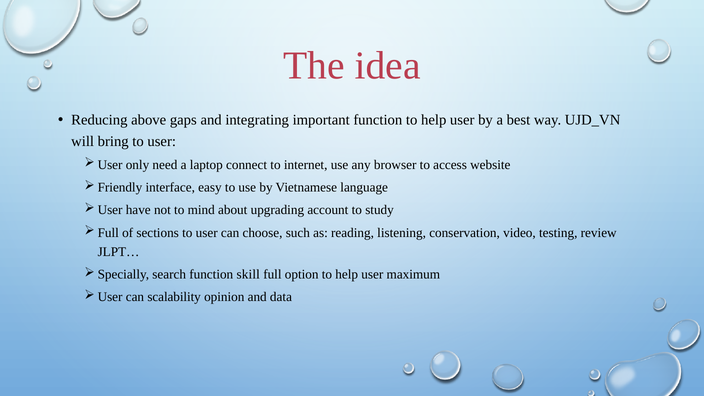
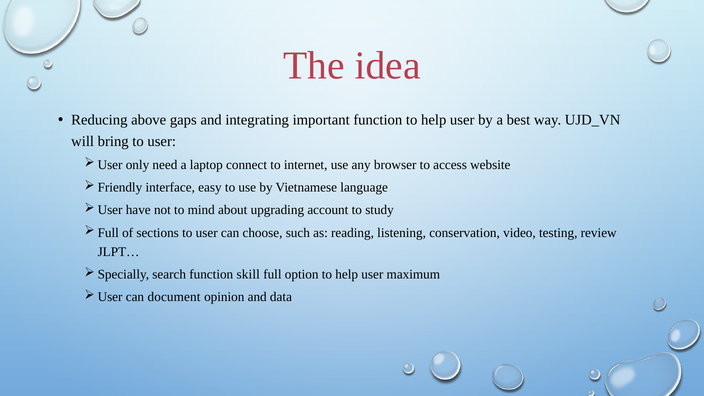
scalability: scalability -> document
